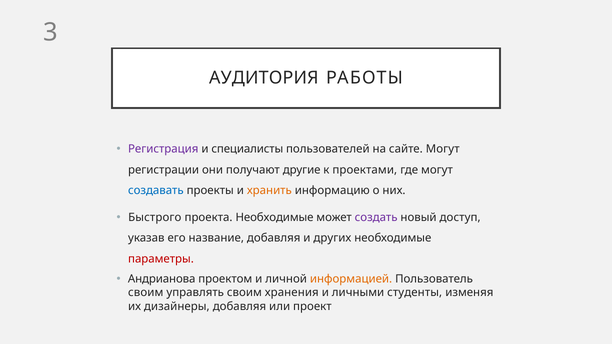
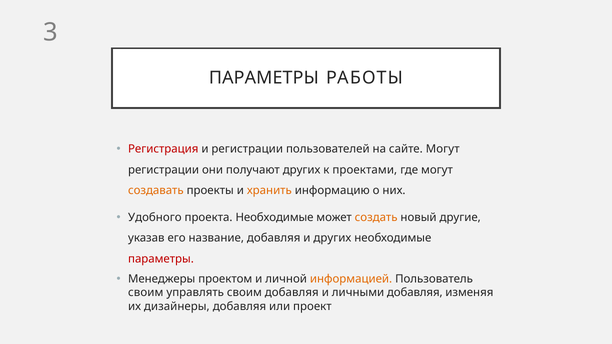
АУДИТОРИЯ at (264, 78): АУДИТОРИЯ -> ПАРАМЕТРЫ
Регистрация colour: purple -> red
и специалисты: специалисты -> регистрации
получают другие: другие -> других
создавать colour: blue -> orange
Быстрого: Быстрого -> Удобного
создать colour: purple -> orange
доступ: доступ -> другие
Андрианова: Андрианова -> Менеджеры
своим хранения: хранения -> добавляя
личными студенты: студенты -> добавляя
